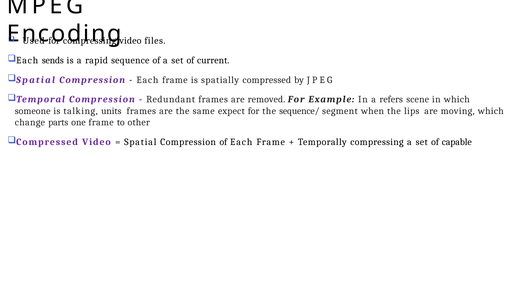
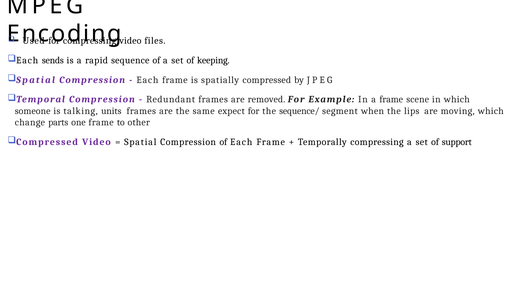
current: current -> keeping
a refers: refers -> frame
capable: capable -> support
